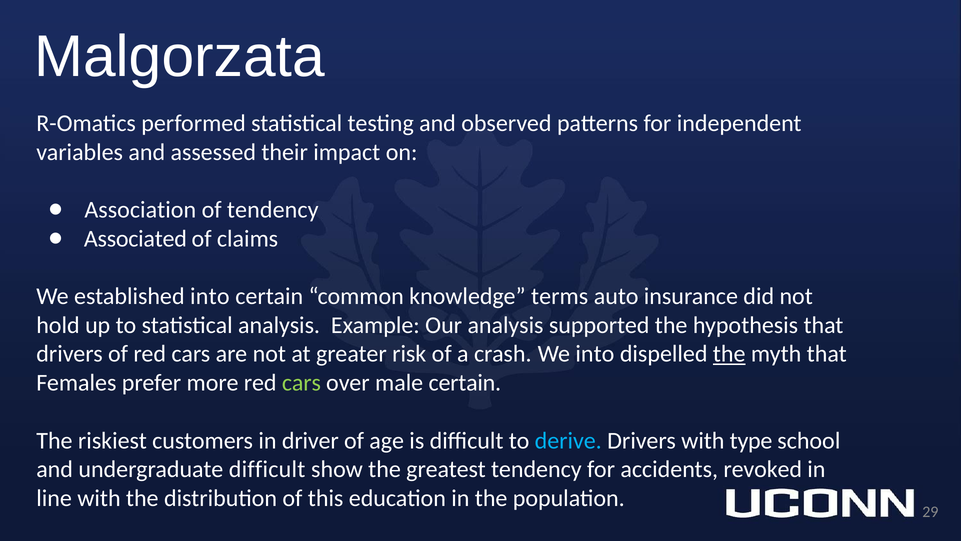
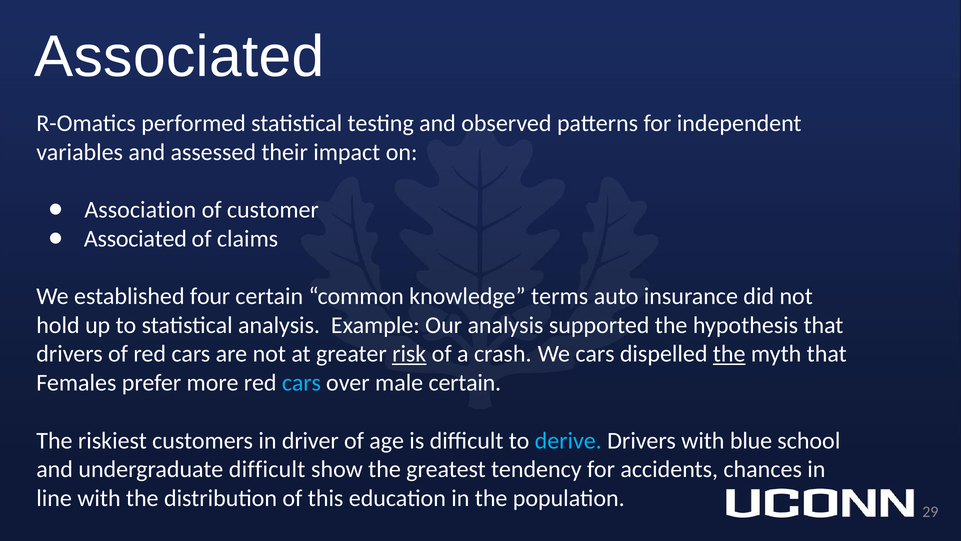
Malgorzata at (180, 57): Malgorzata -> Associated
of tendency: tendency -> customer
established into: into -> four
risk underline: none -> present
We into: into -> cars
cars at (301, 383) colour: light green -> light blue
type: type -> blue
revoked: revoked -> chances
